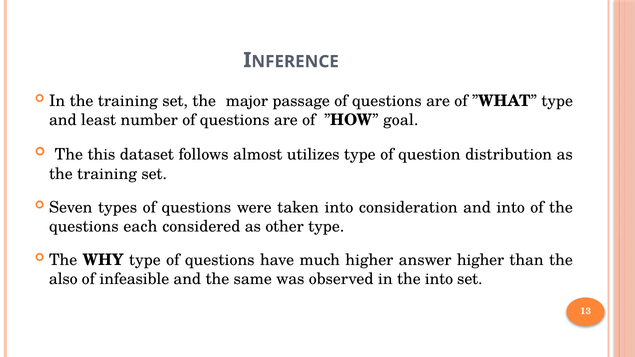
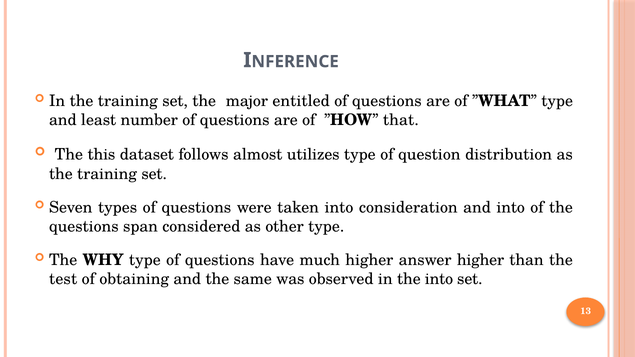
passage: passage -> entitled
goal: goal -> that
each: each -> span
also: also -> test
infeasible: infeasible -> obtaining
